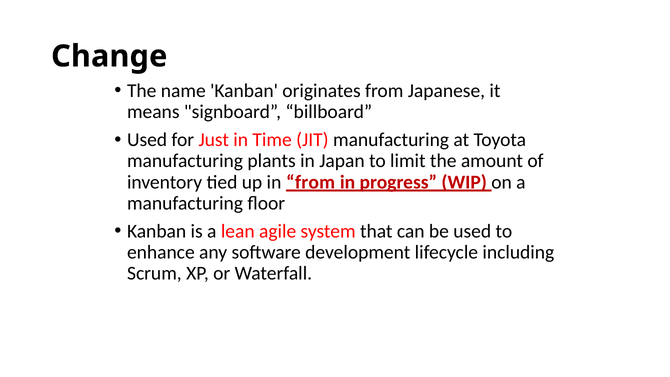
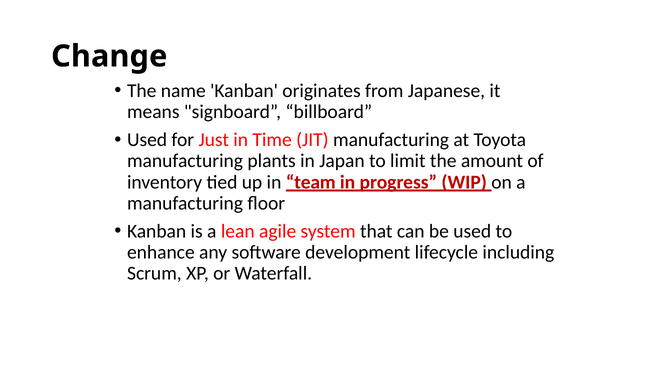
in from: from -> team
